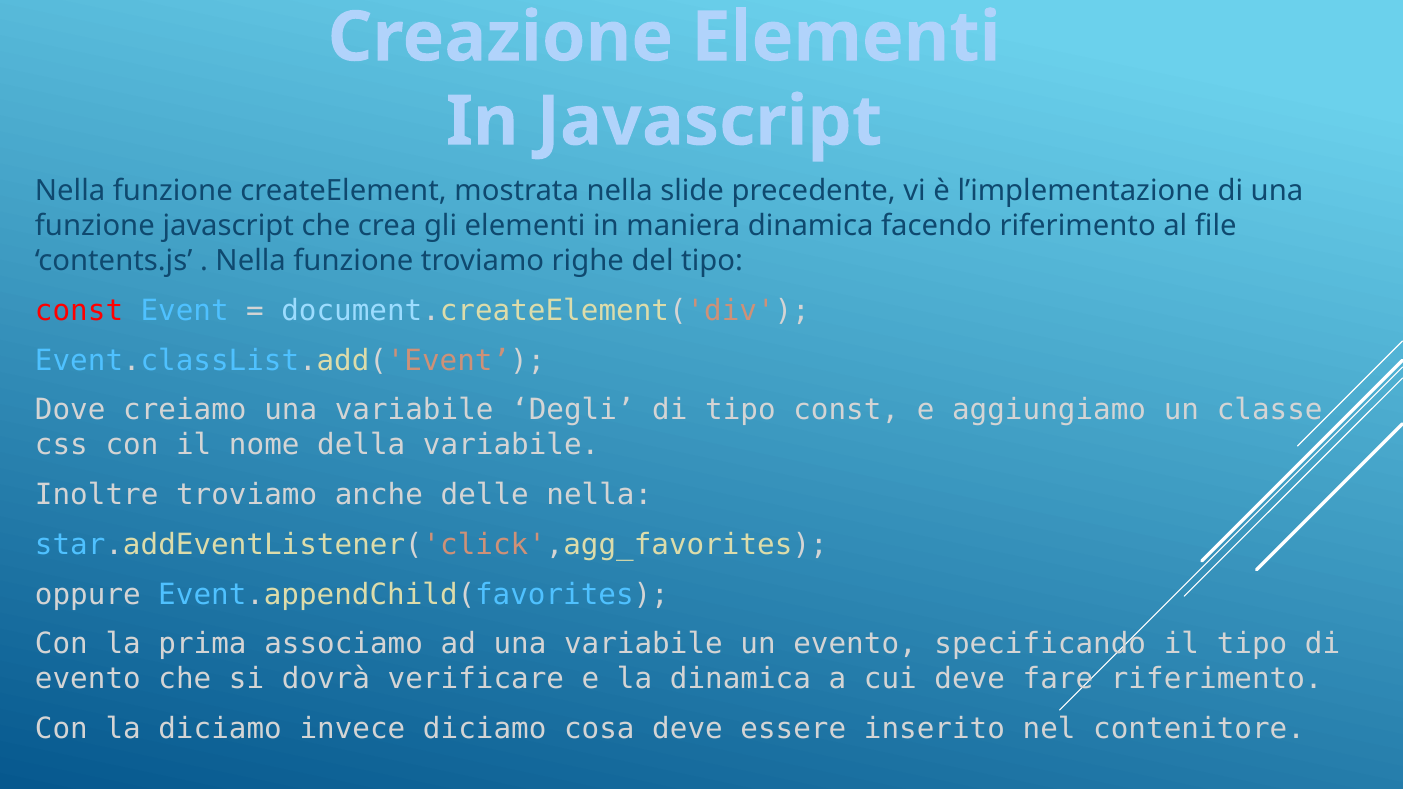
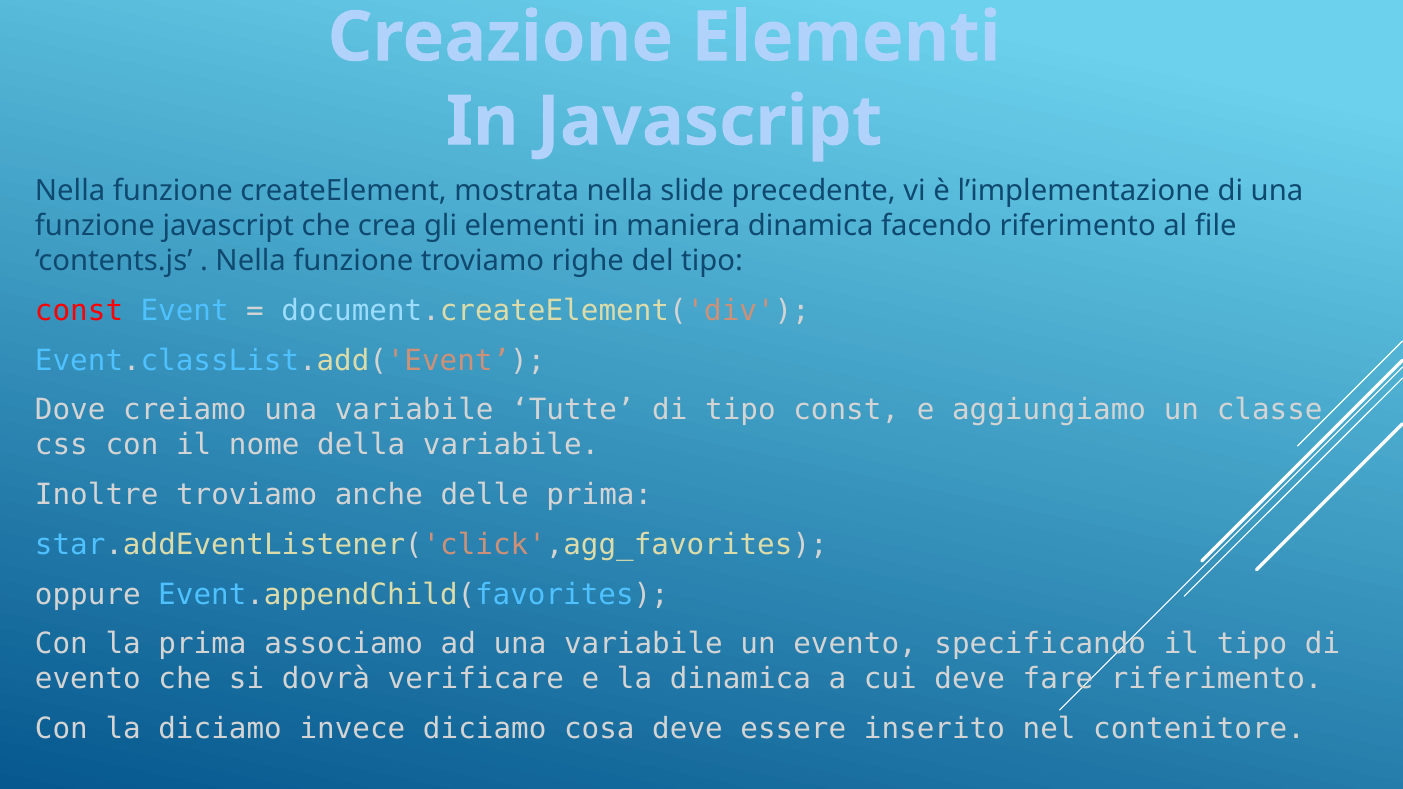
Degli: Degli -> Tutte
delle nella: nella -> prima
